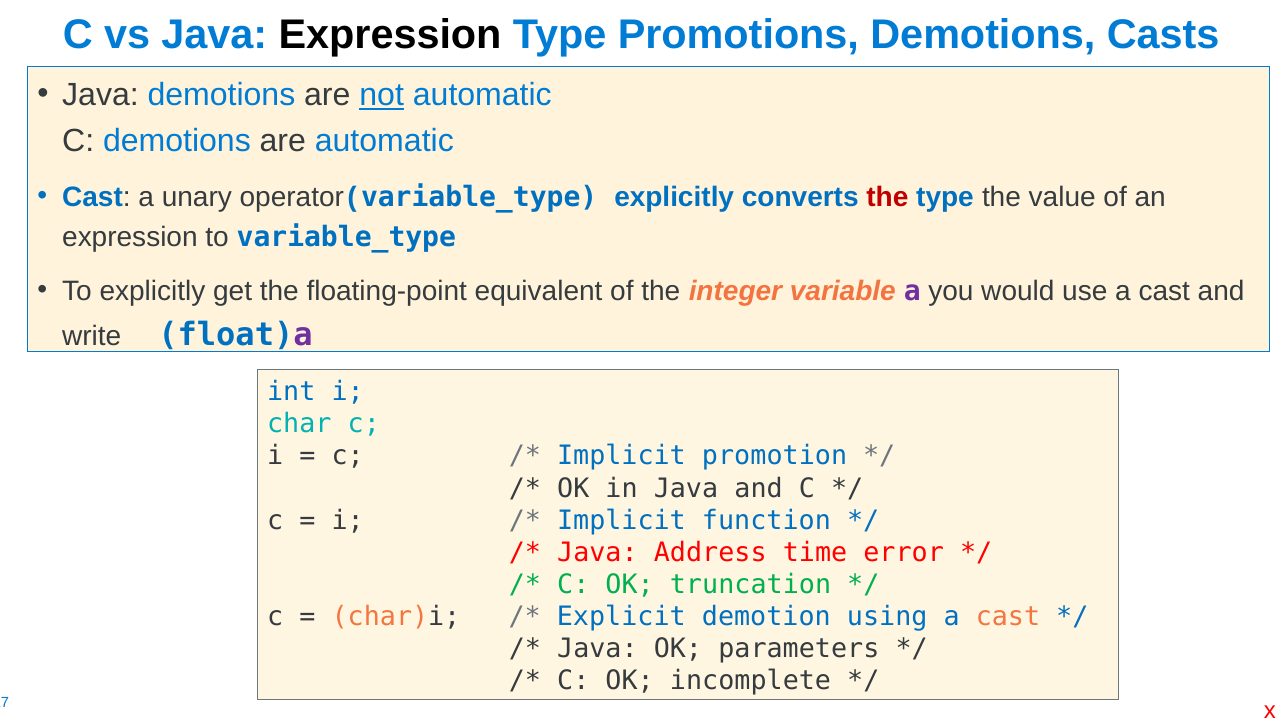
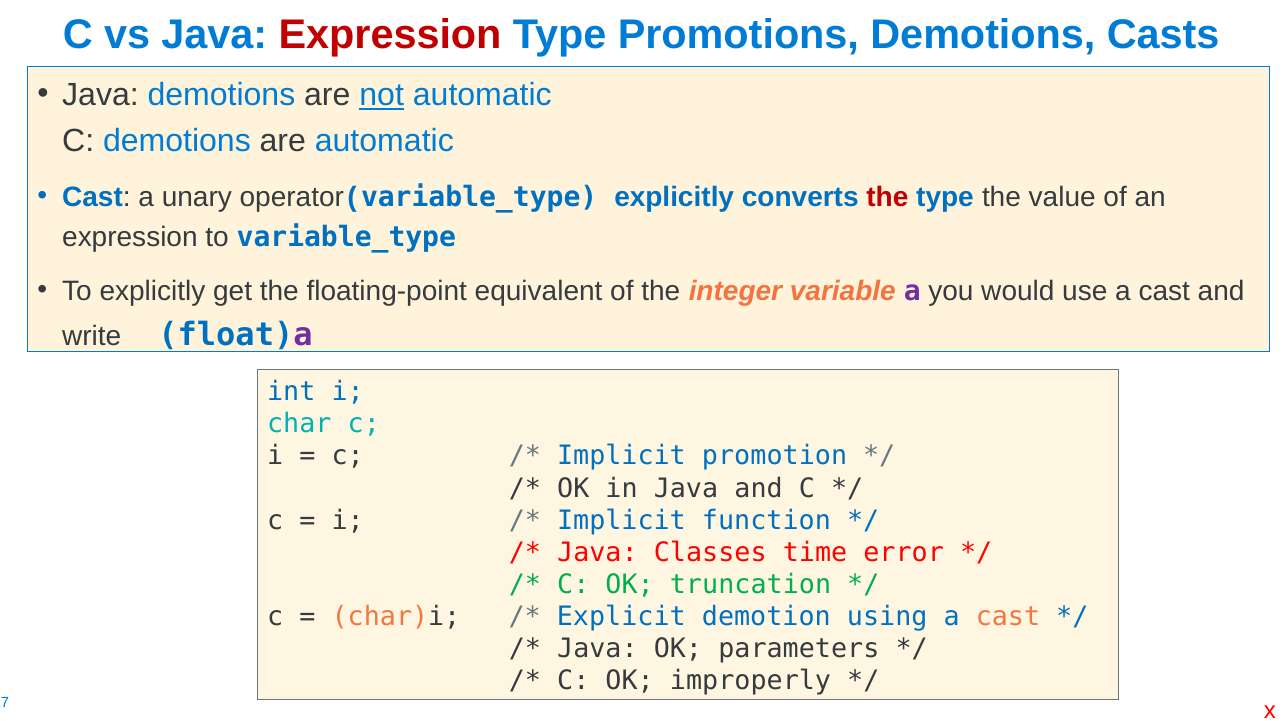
Expression at (390, 35) colour: black -> red
Address: Address -> Classes
incomplete: incomplete -> improperly
